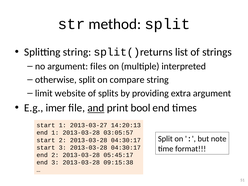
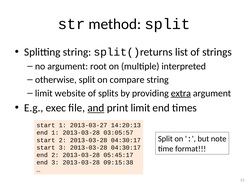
files: files -> root
extra underline: none -> present
imer: imer -> exec
print bool: bool -> limit
